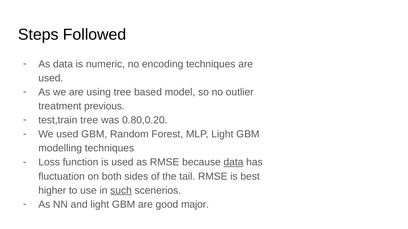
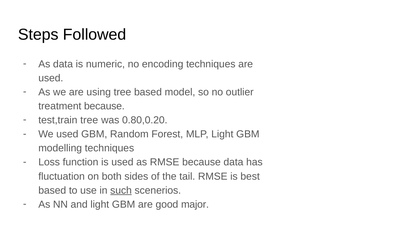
treatment previous: previous -> because
data at (233, 163) underline: present -> none
higher at (52, 191): higher -> based
